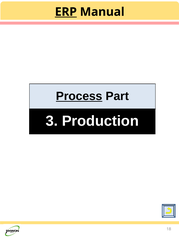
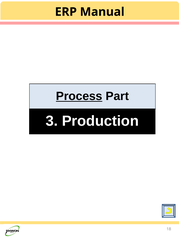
ERP underline: present -> none
